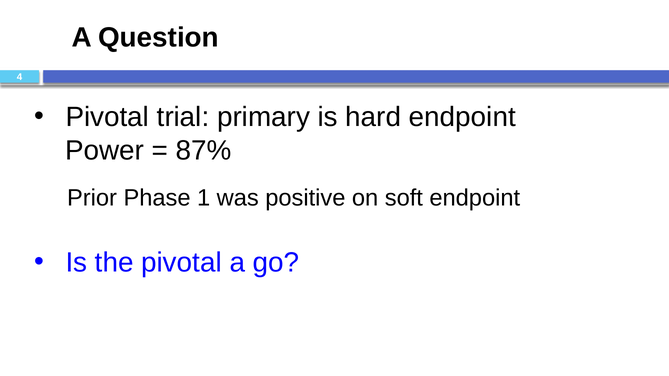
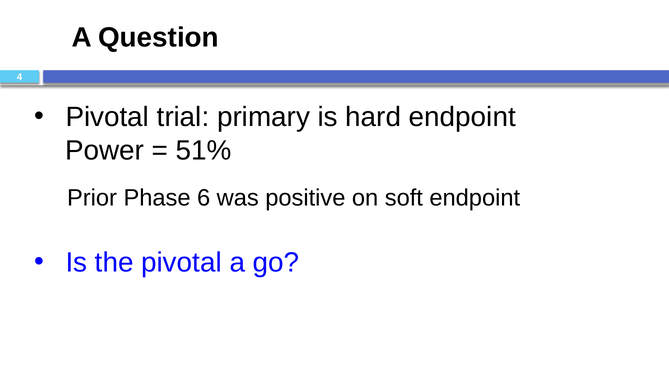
87%: 87% -> 51%
1: 1 -> 6
